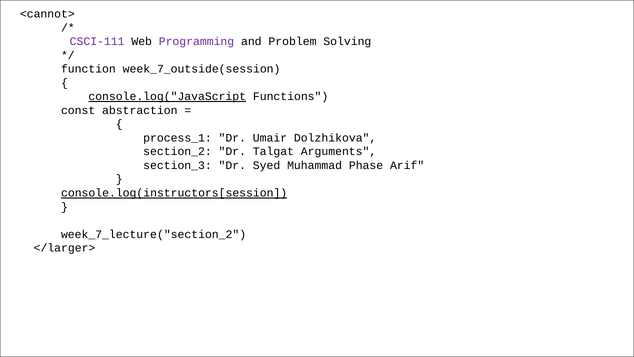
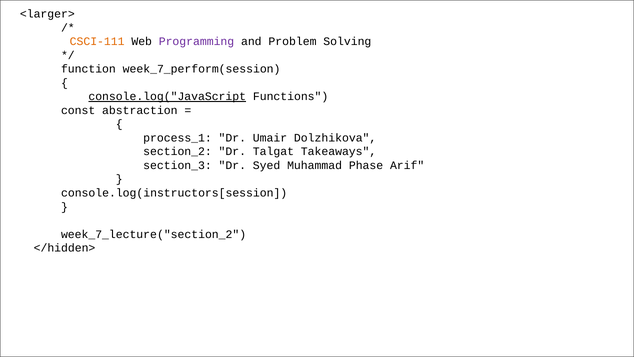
<cannot>: <cannot> -> <larger>
CSCI-111 colour: purple -> orange
week_7_outside(session: week_7_outside(session -> week_7_perform(session
Arguments: Arguments -> Takeaways
console.log(instructors[session underline: present -> none
</larger>: </larger> -> </hidden>
